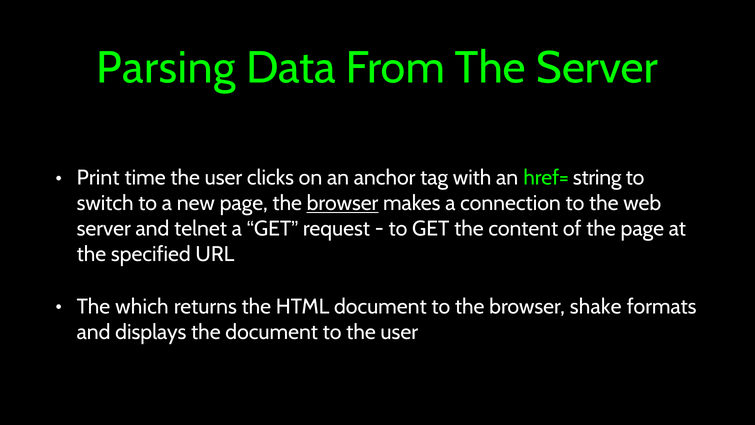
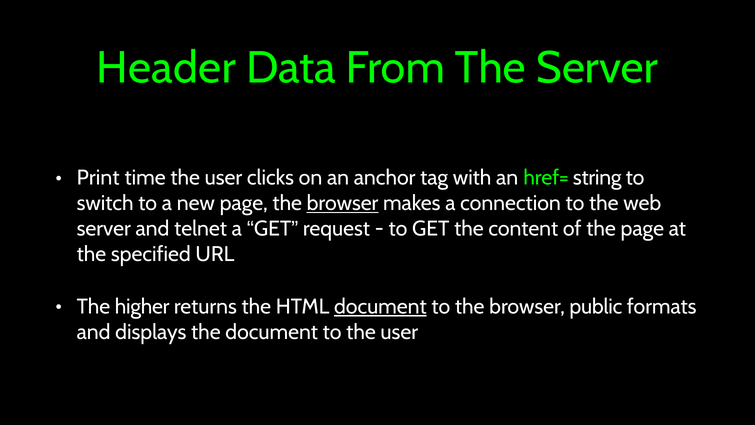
Parsing: Parsing -> Header
which: which -> higher
document at (380, 306) underline: none -> present
shake: shake -> public
